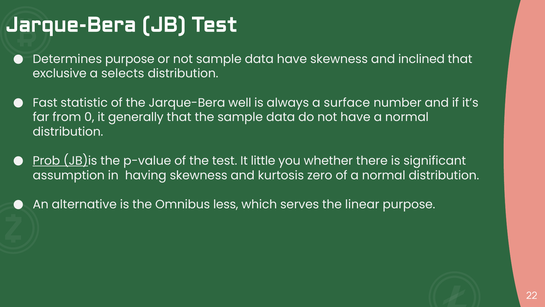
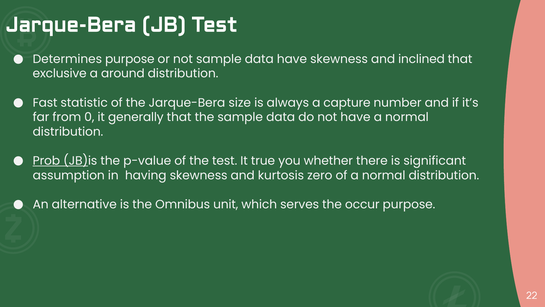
selects: selects -> around
well: well -> size
surface: surface -> capture
little: little -> true
less: less -> unit
linear: linear -> occur
